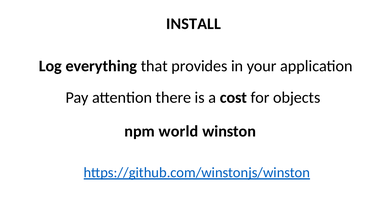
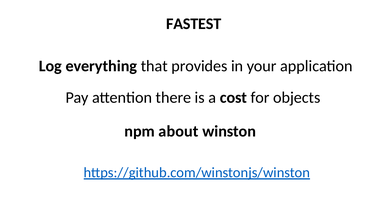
INSTALL: INSTALL -> FASTEST
world: world -> about
